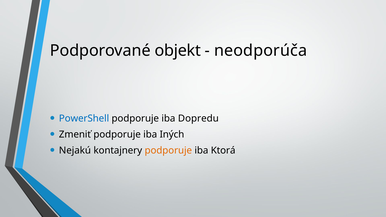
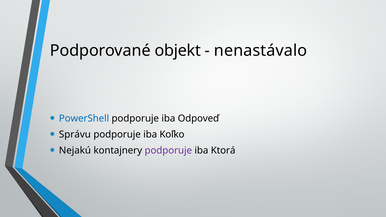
neodporúča: neodporúča -> nenastávalo
Dopredu: Dopredu -> Odpoveď
Zmeniť: Zmeniť -> Správu
Iných: Iných -> Koľko
podporuje at (168, 150) colour: orange -> purple
